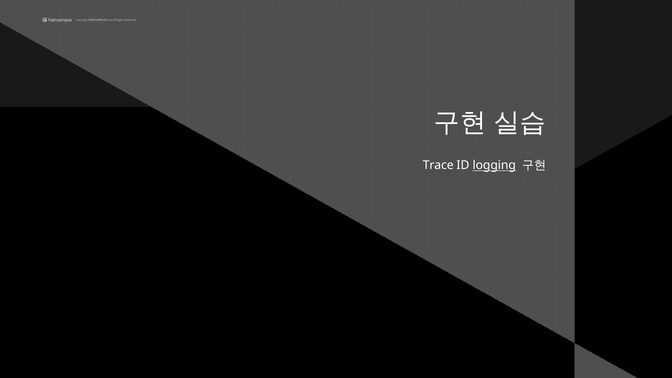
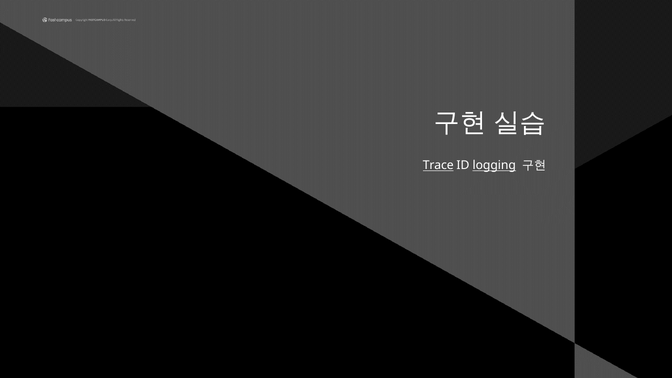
Trace underline: none -> present
